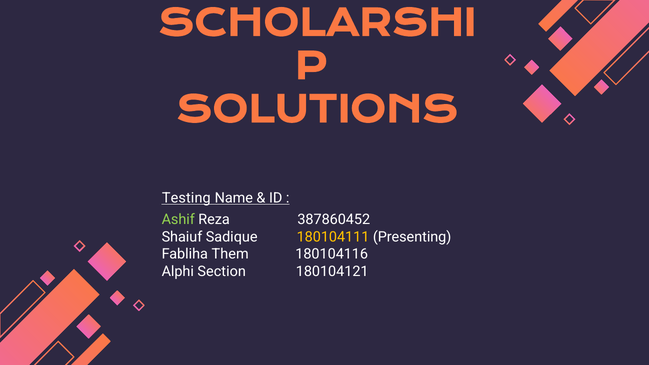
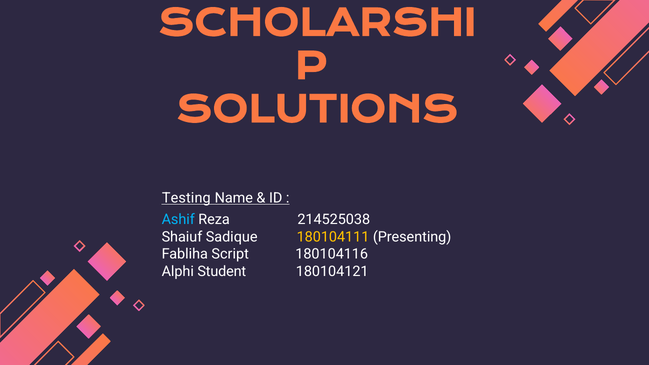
Ashif colour: light green -> light blue
387860452: 387860452 -> 214525038
Them: Them -> Script
Section: Section -> Student
